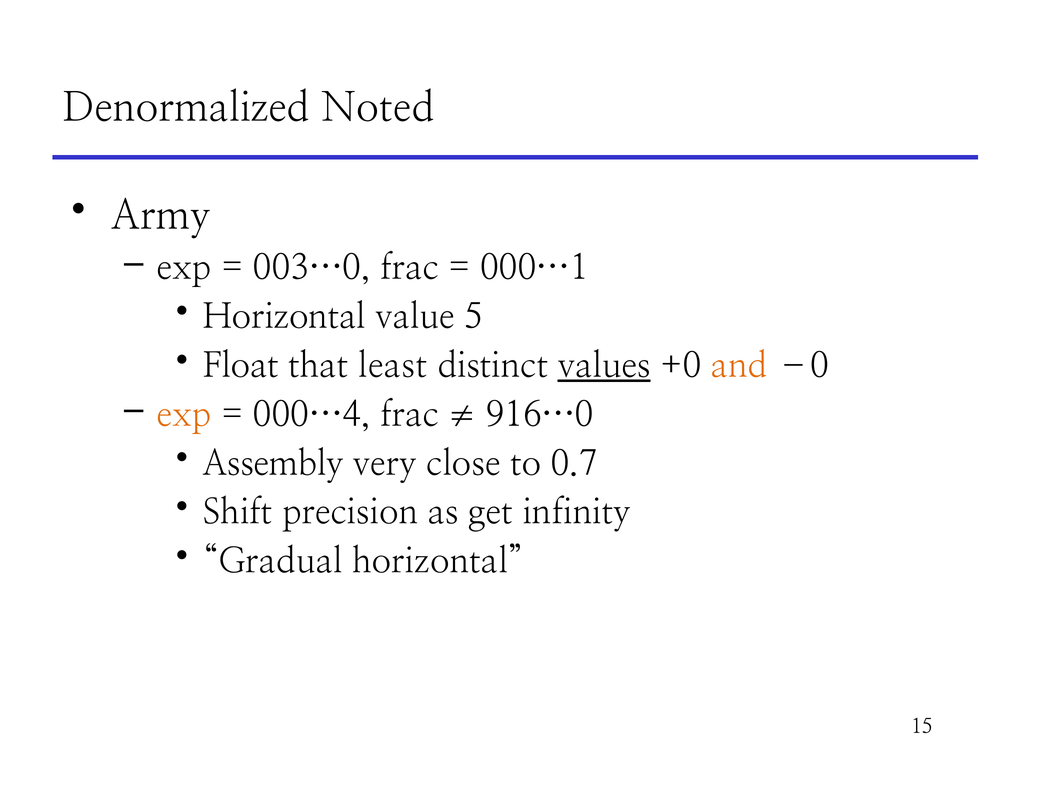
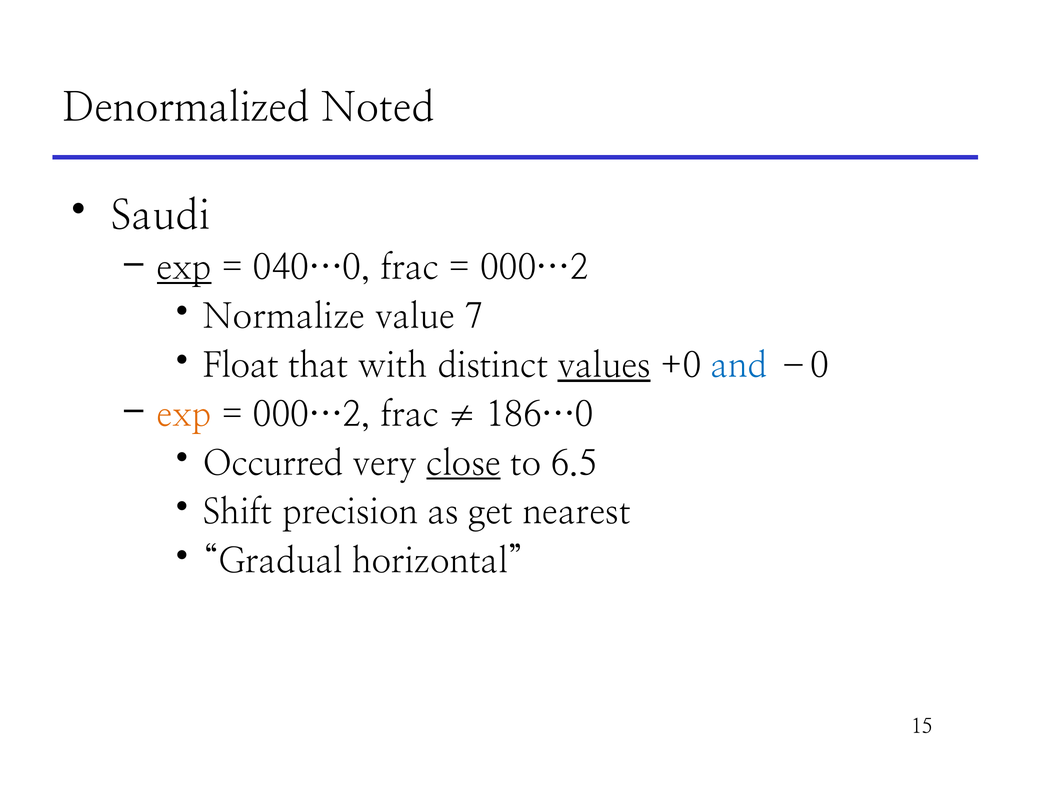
Army: Army -> Saudi
exp at (184, 268) underline: none -> present
003…0: 003…0 -> 040…0
000…1 at (534, 268): 000…1 -> 000…2
Horizontal at (284, 317): Horizontal -> Normalize
5: 5 -> 7
least: least -> with
and colour: orange -> blue
000…4 at (312, 415): 000…4 -> 000…2
916…0: 916…0 -> 186…0
Assembly: Assembly -> Occurred
close underline: none -> present
0.7: 0.7 -> 6.5
infinity: infinity -> nearest
